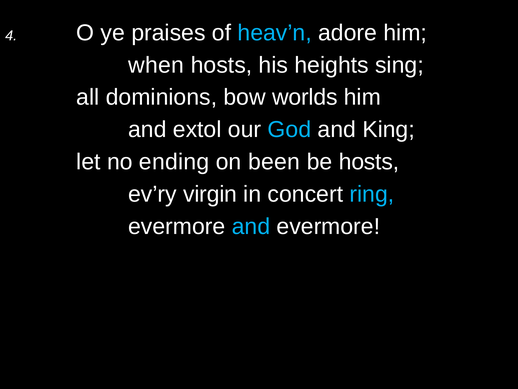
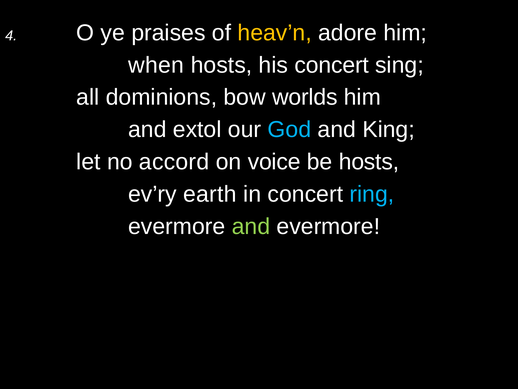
heav’n colour: light blue -> yellow
his heights: heights -> concert
ending: ending -> accord
been: been -> voice
virgin: virgin -> earth
and at (251, 226) colour: light blue -> light green
